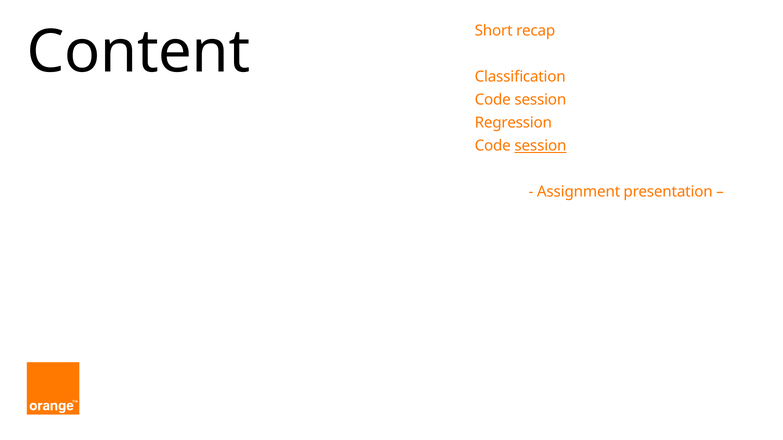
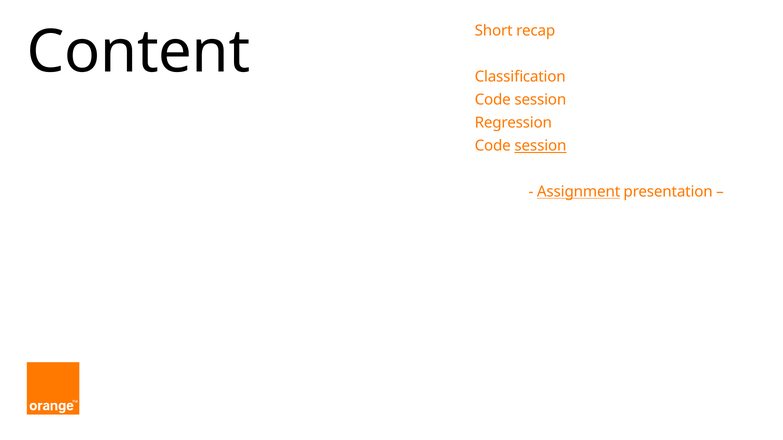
Assignment underline: none -> present
